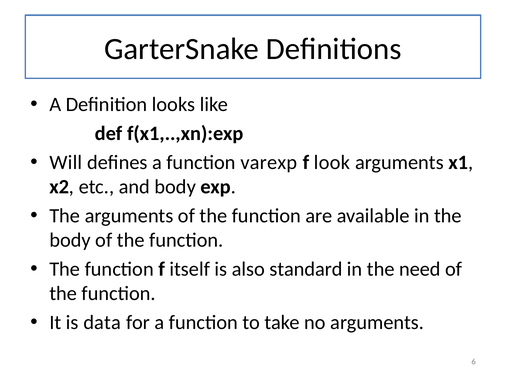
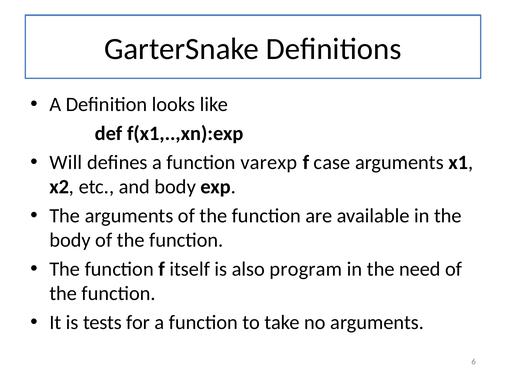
look: look -> case
standard: standard -> program
data: data -> tests
